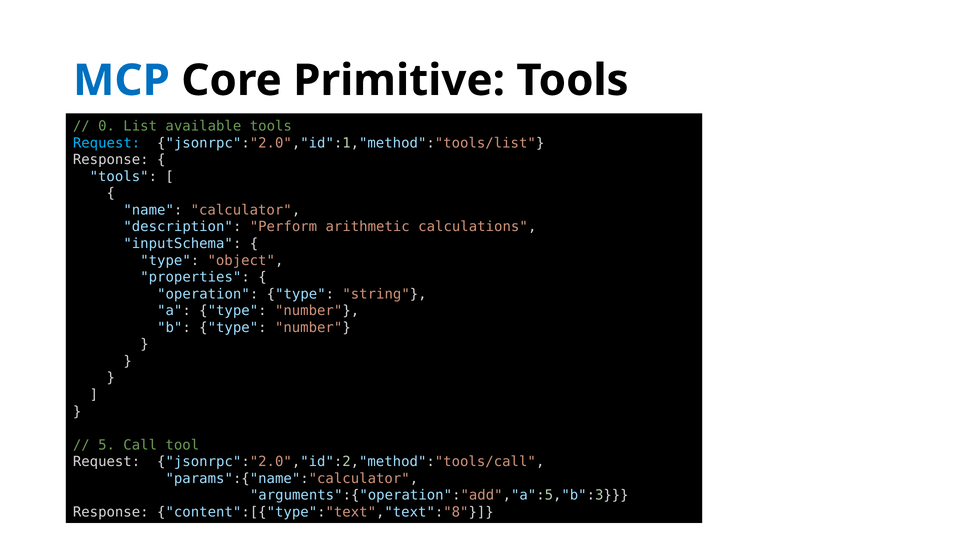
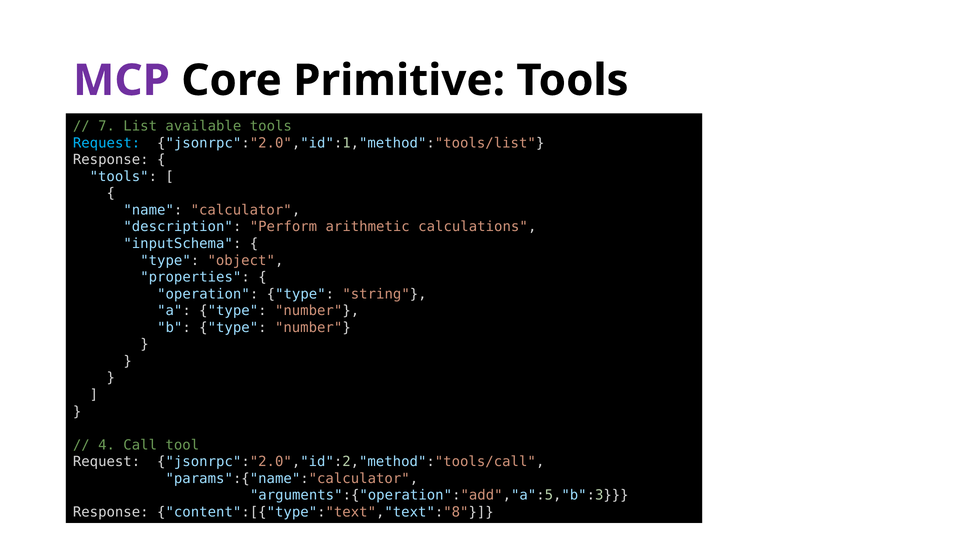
MCP colour: blue -> purple
0: 0 -> 7
5: 5 -> 4
